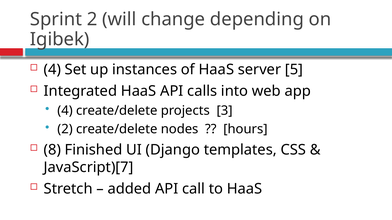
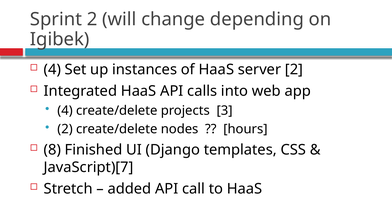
server 5: 5 -> 2
